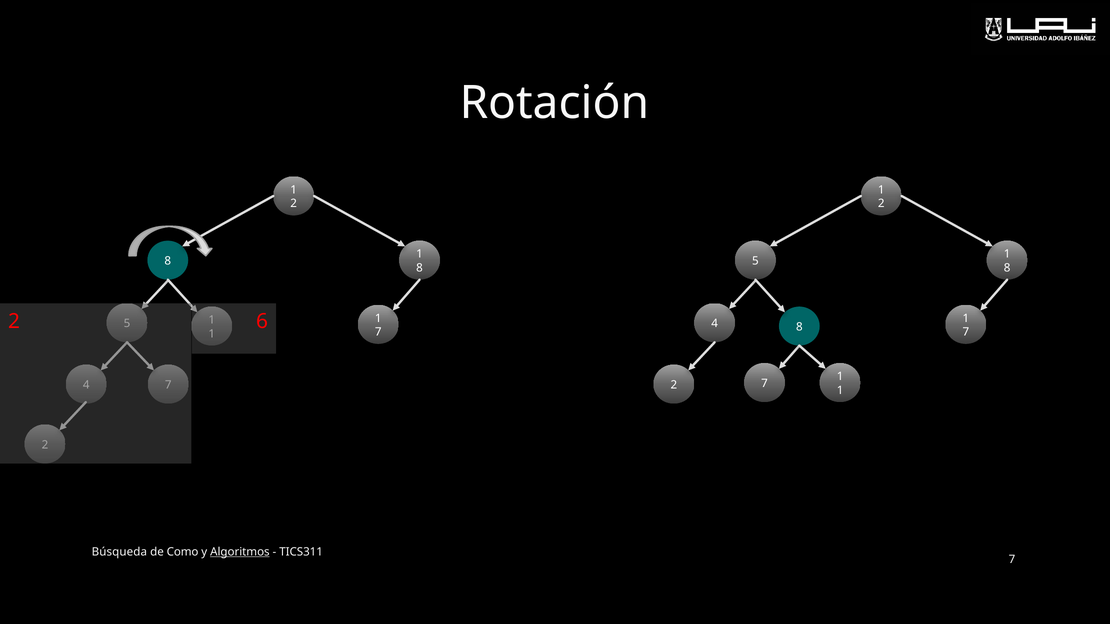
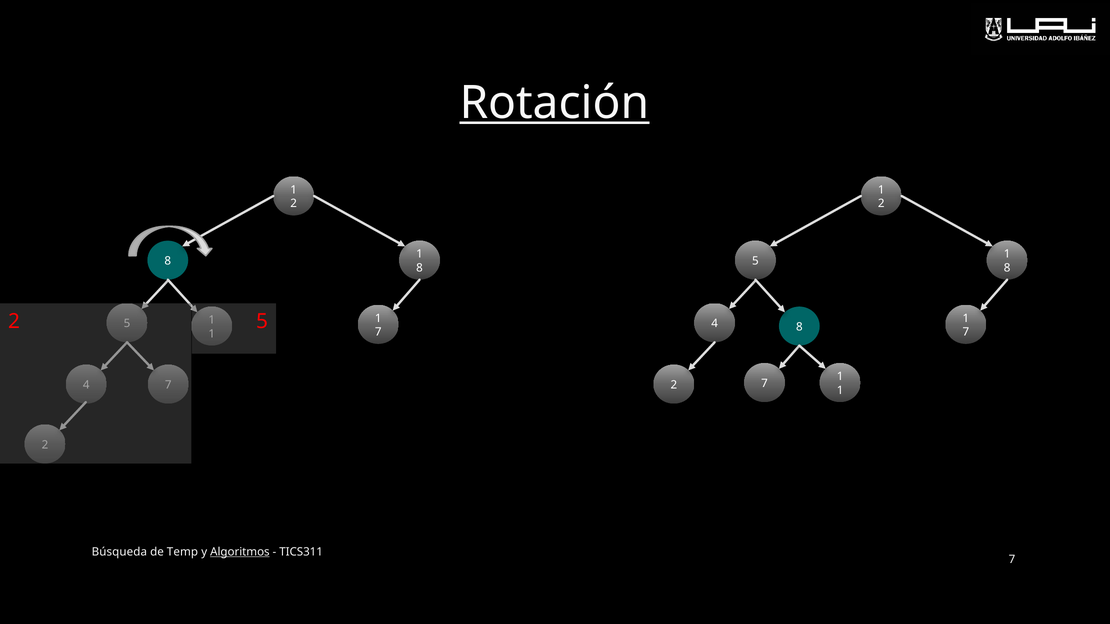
Rotación underline: none -> present
6 at (262, 321): 6 -> 5
Como: Como -> Temp
